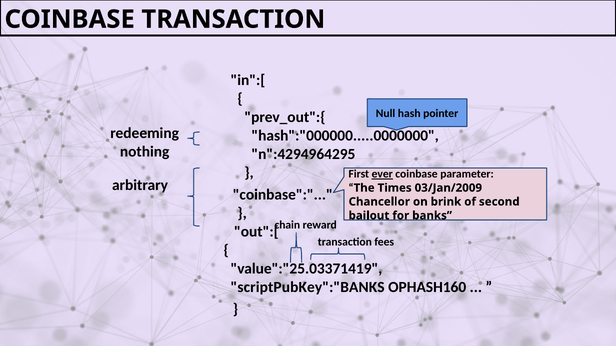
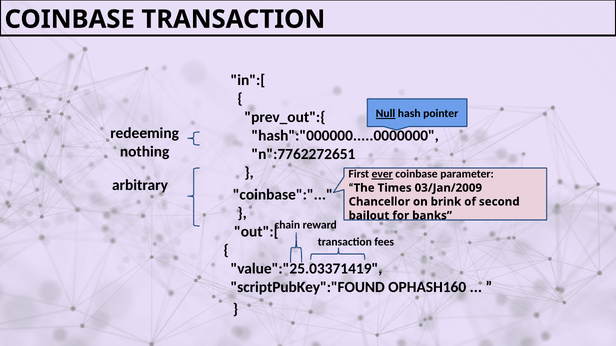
Null underline: none -> present
n":4294964295: n":4294964295 -> n":7762272651
scriptPubKey":"BANKS: scriptPubKey":"BANKS -> scriptPubKey":"FOUND
